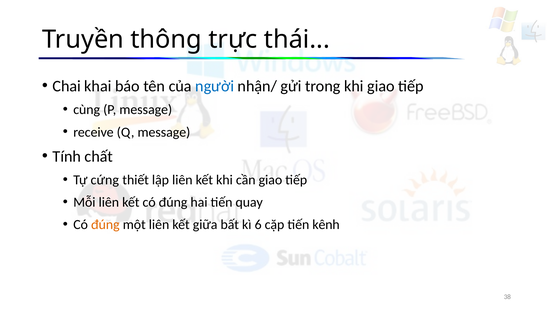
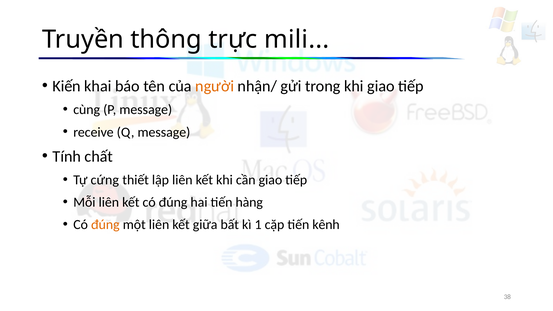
thái: thái -> mili
Chai: Chai -> Kiến
người colour: blue -> orange
quay: quay -> hàng
6: 6 -> 1
